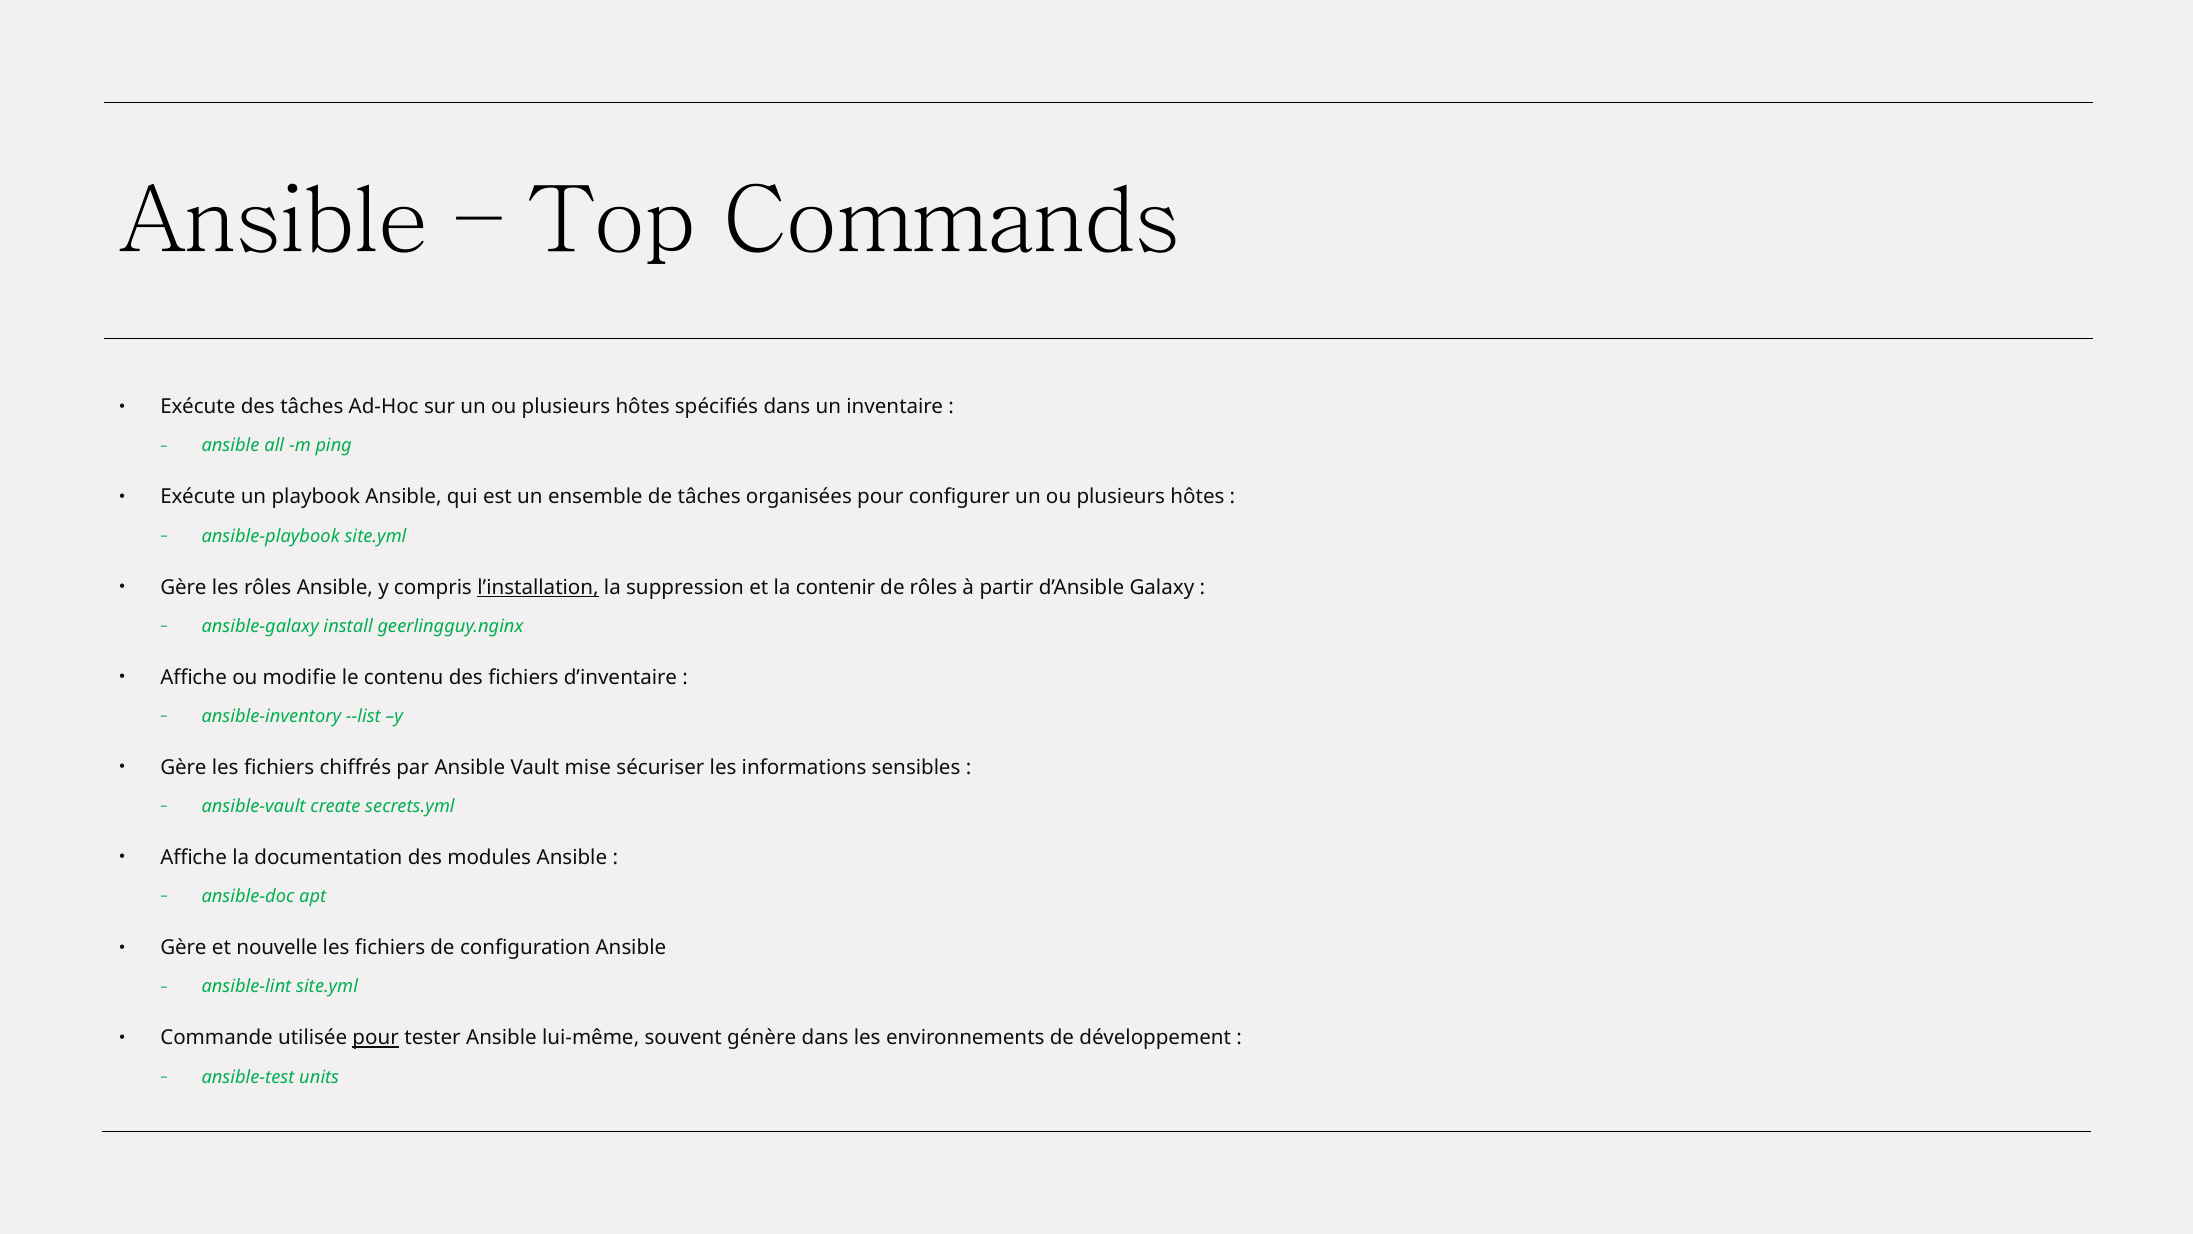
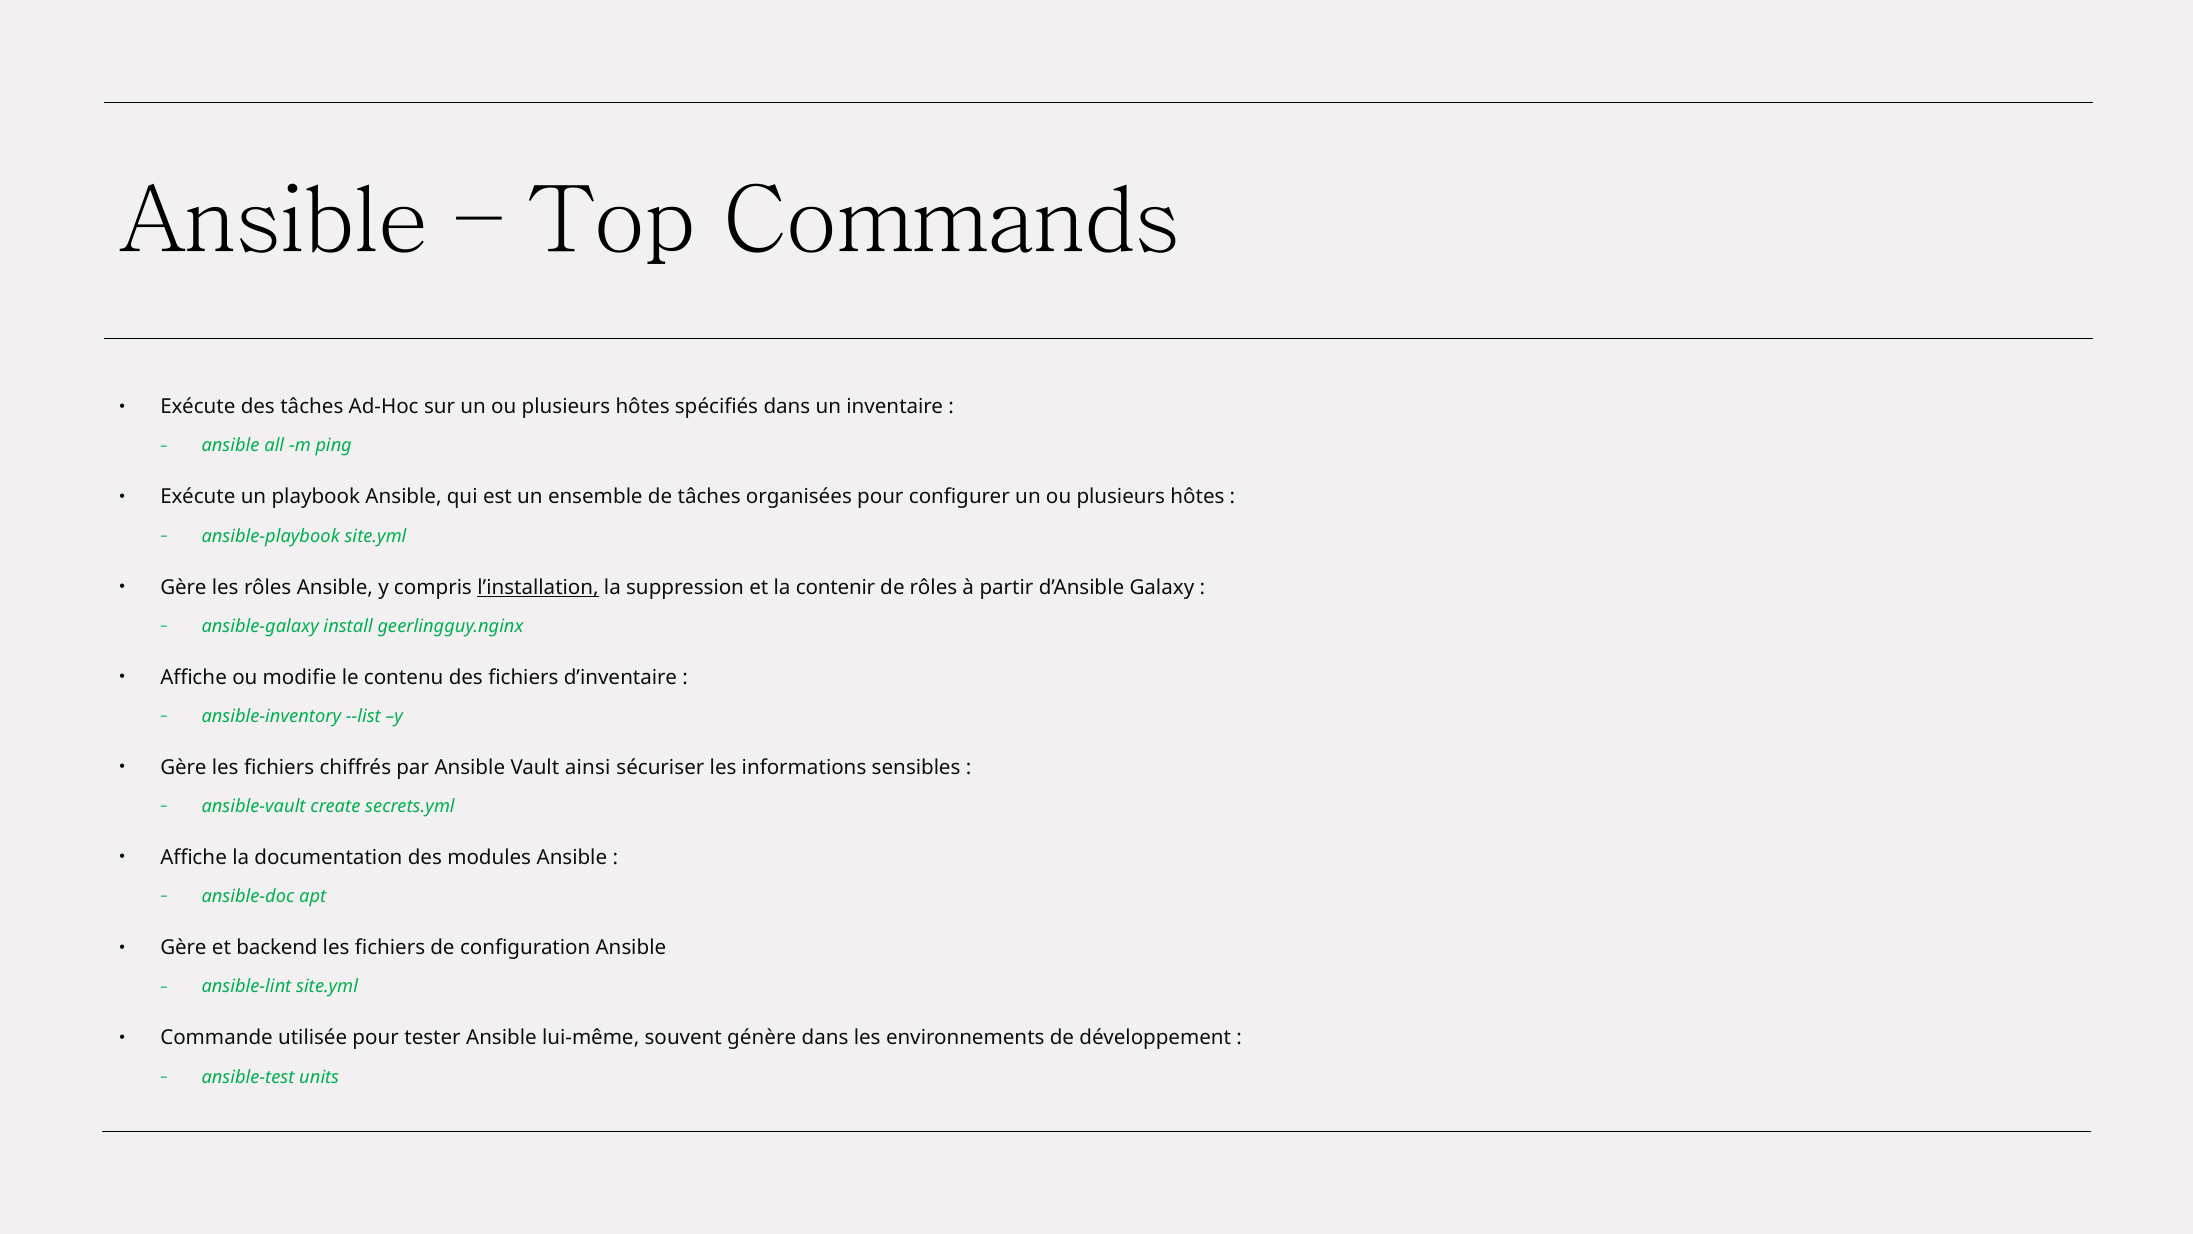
mise: mise -> ainsi
nouvelle: nouvelle -> backend
pour at (376, 1038) underline: present -> none
